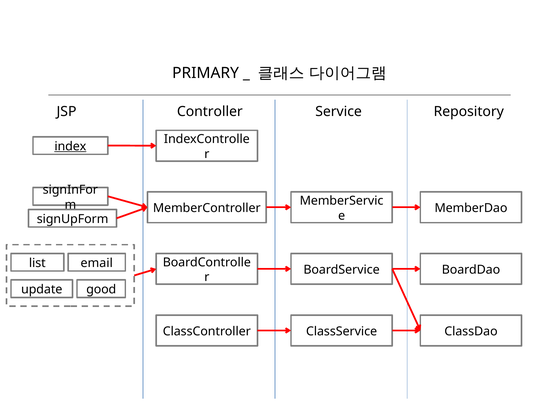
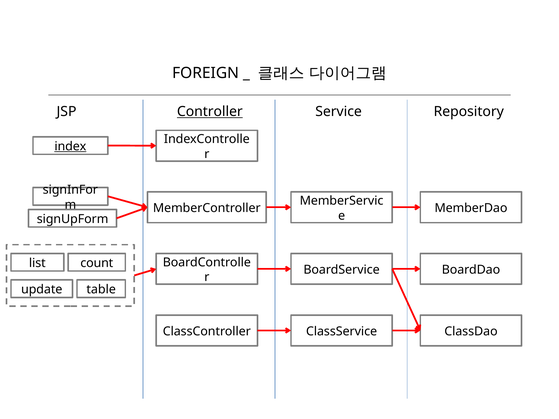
PRIMARY: PRIMARY -> FOREIGN
Controller underline: none -> present
email: email -> count
good: good -> table
